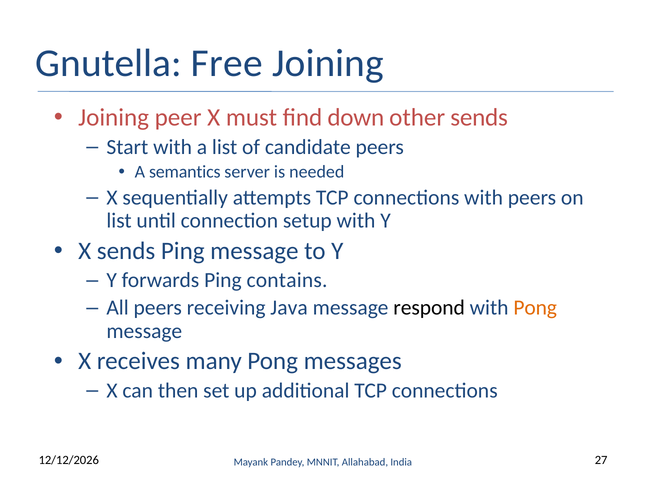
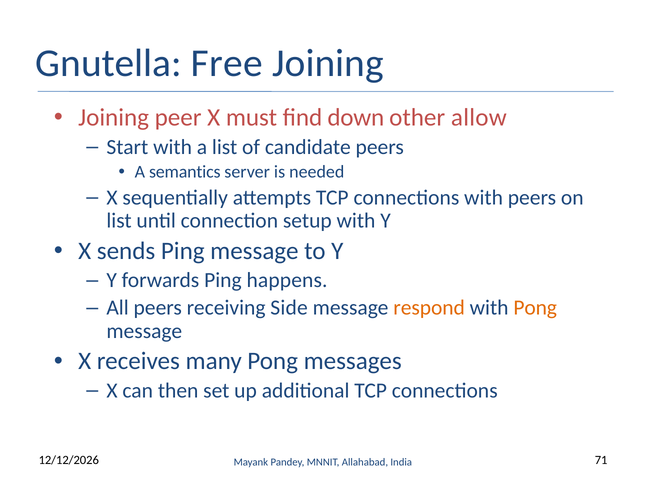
other sends: sends -> allow
contains: contains -> happens
Java: Java -> Side
respond colour: black -> orange
27: 27 -> 71
